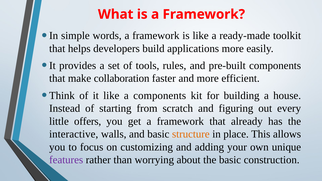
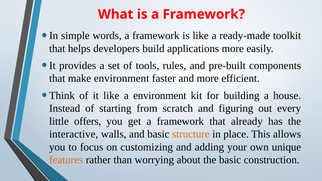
make collaboration: collaboration -> environment
a components: components -> environment
features colour: purple -> orange
